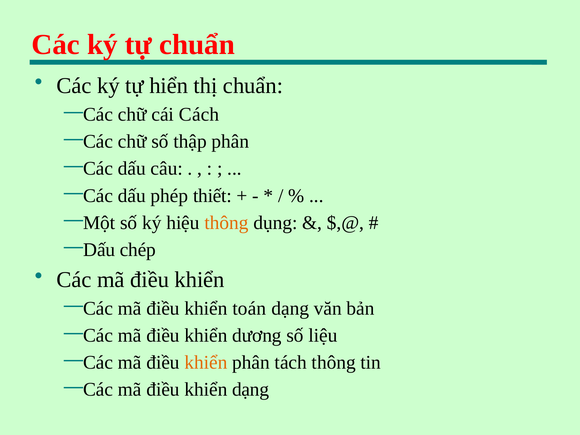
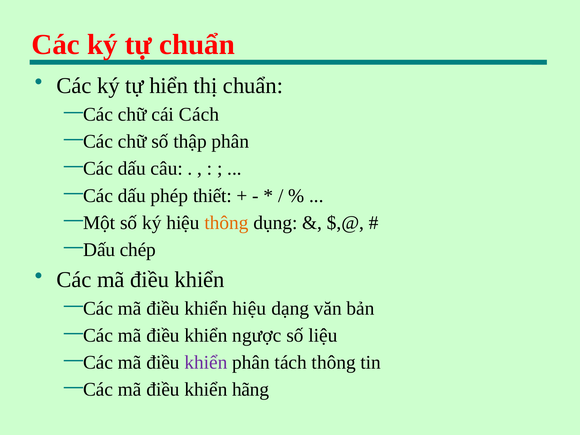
khiển toán: toán -> hiệu
dương: dương -> ngược
khiển at (206, 363) colour: orange -> purple
khiển dạng: dạng -> hãng
